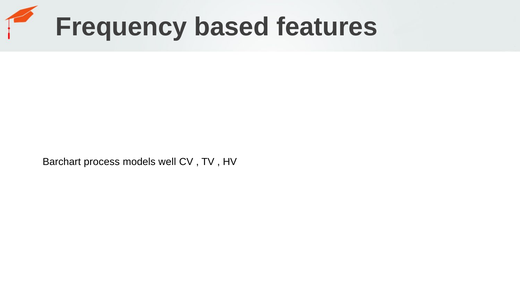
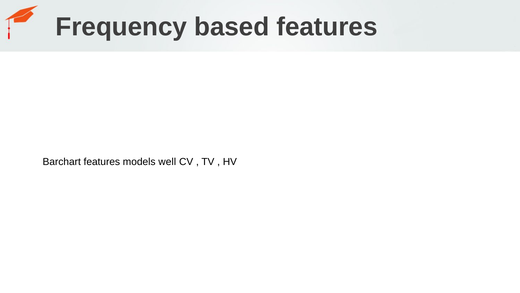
Barchart process: process -> features
